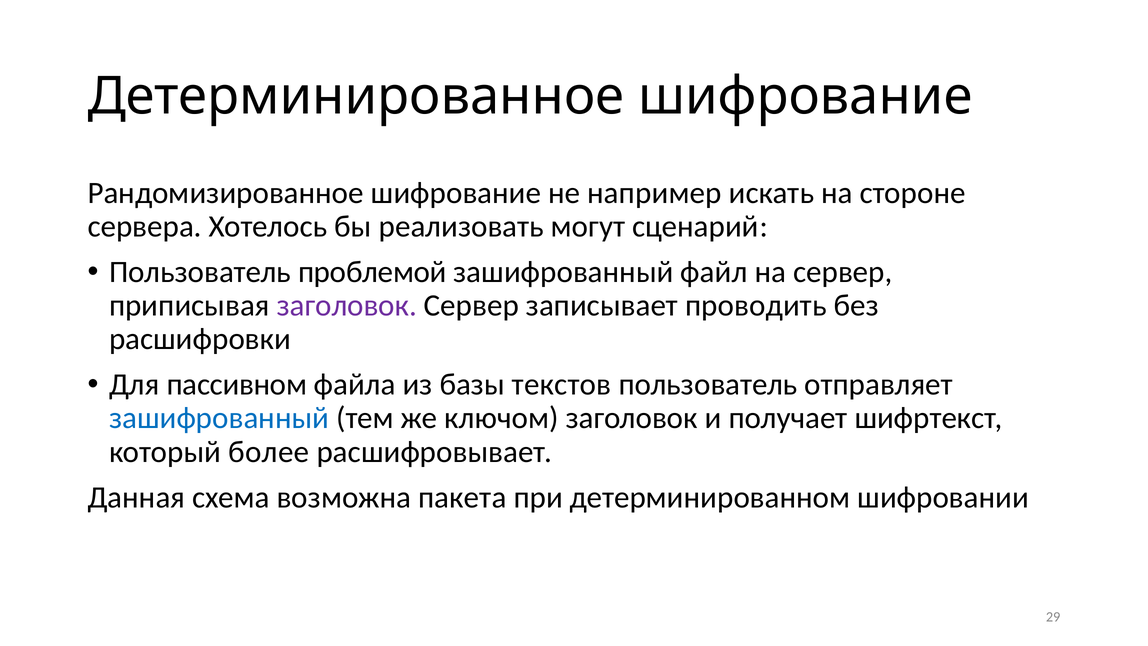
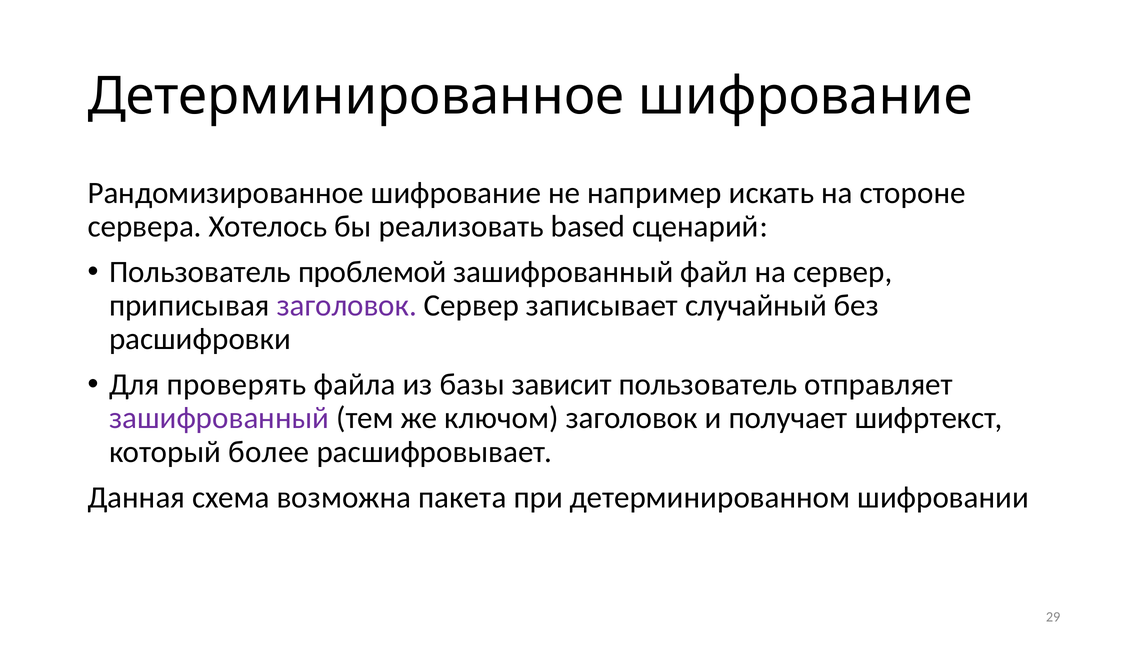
могут: могут -> based
проводить: проводить -> случайный
пассивном: пассивном -> проверять
текстов: текстов -> зависит
зашифрованный at (219, 418) colour: blue -> purple
